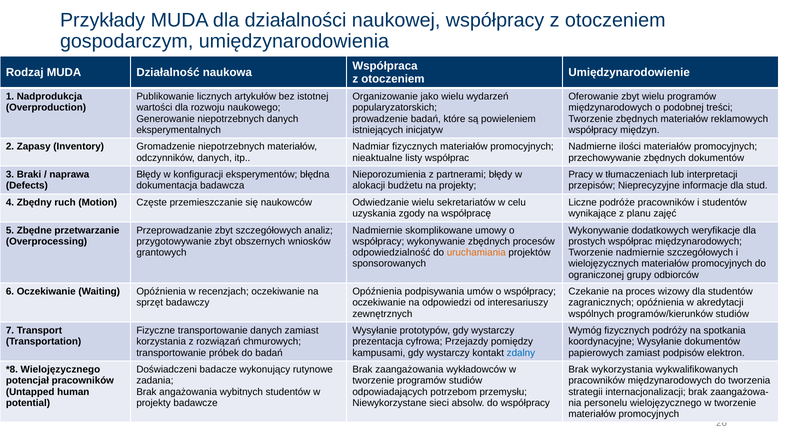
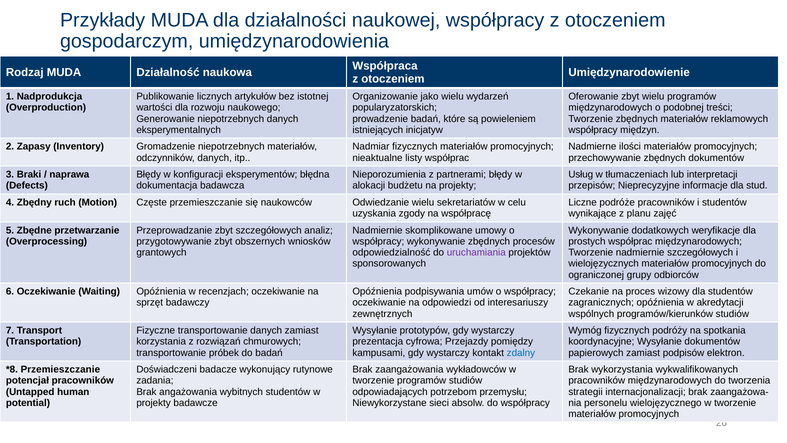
Pracy: Pracy -> Usług
uruchamiania colour: orange -> purple
Wielojęzycznego at (60, 369): Wielojęzycznego -> Przemieszczanie
